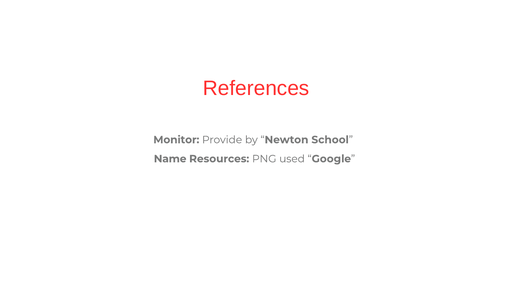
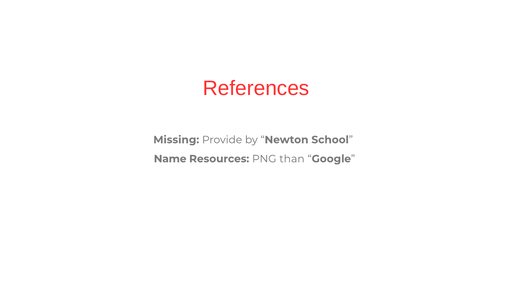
Monitor: Monitor -> Missing
used: used -> than
